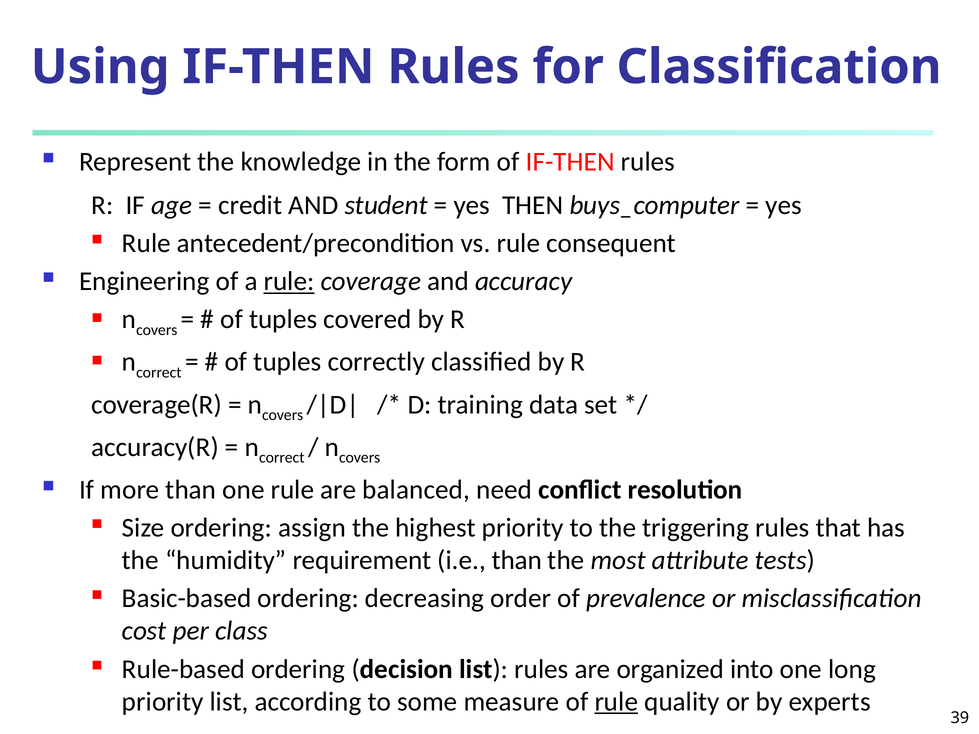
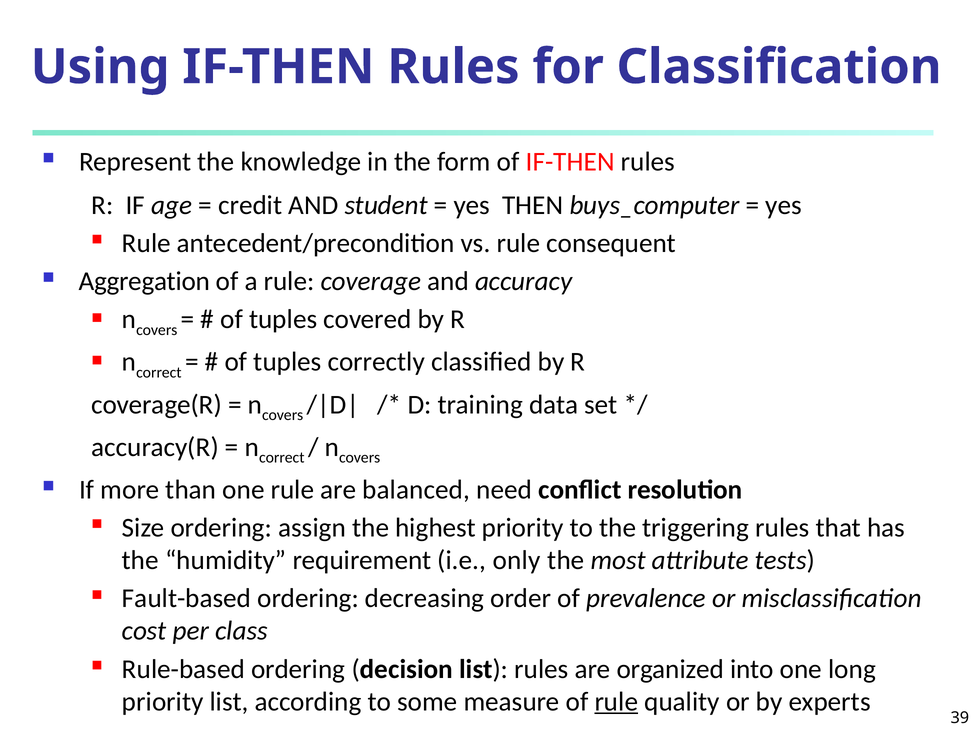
Engineering: Engineering -> Aggregation
rule at (289, 281) underline: present -> none
i.e than: than -> only
Basic-based: Basic-based -> Fault-based
